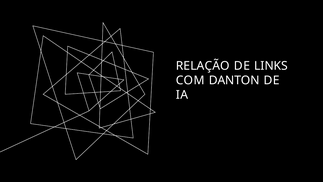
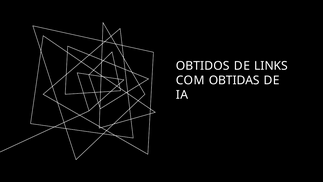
RELAÇÃO: RELAÇÃO -> OBTIDOS
DANTON: DANTON -> OBTIDAS
